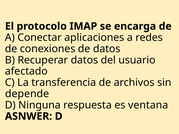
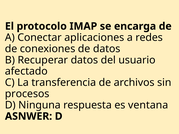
depende: depende -> procesos
